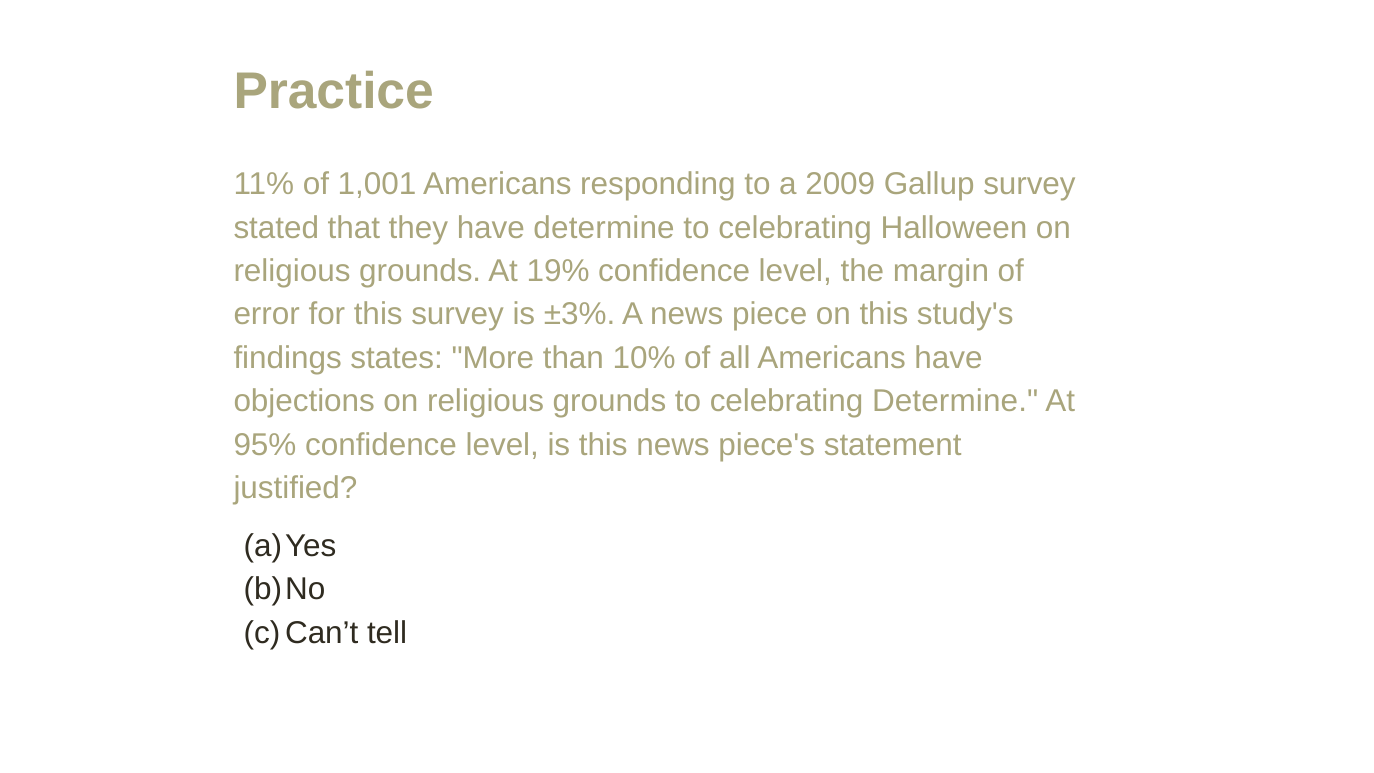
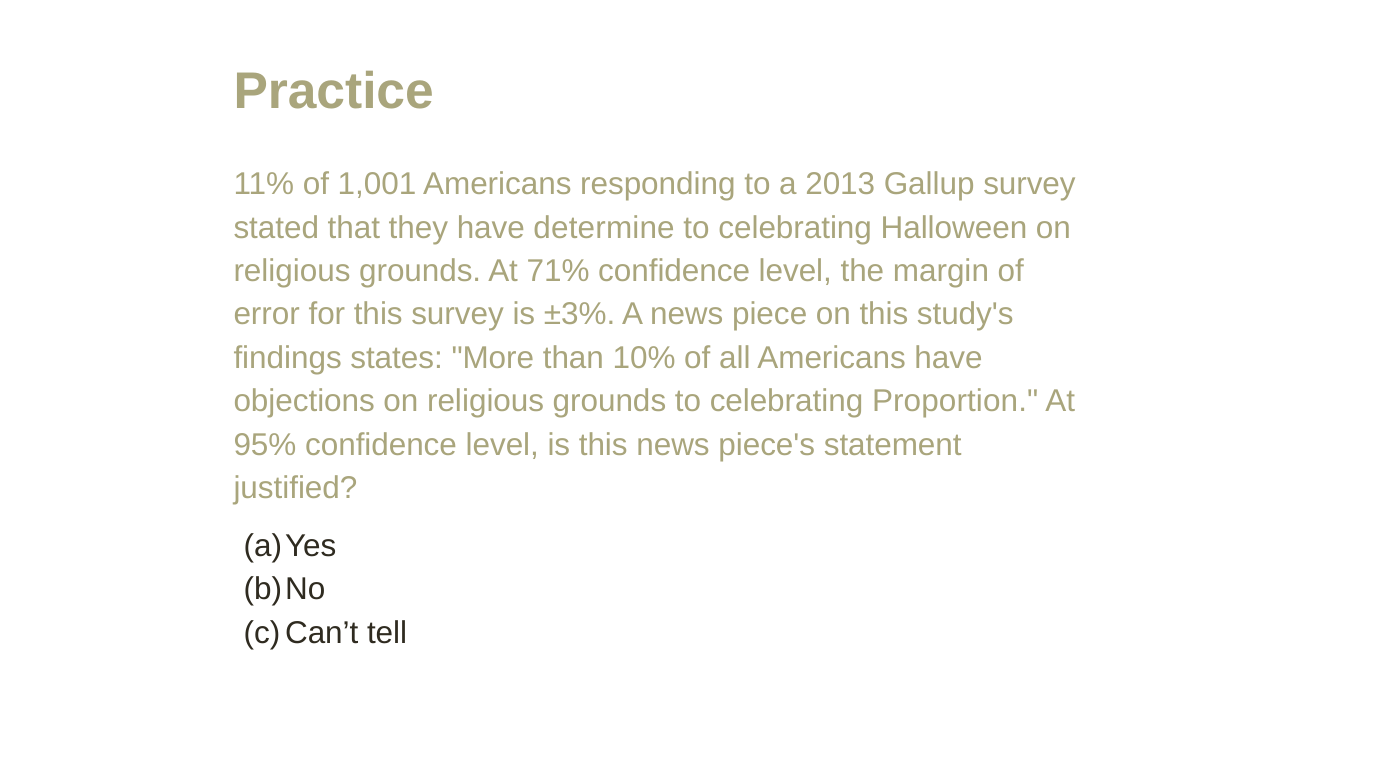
2009: 2009 -> 2013
19%: 19% -> 71%
celebrating Determine: Determine -> Proportion
